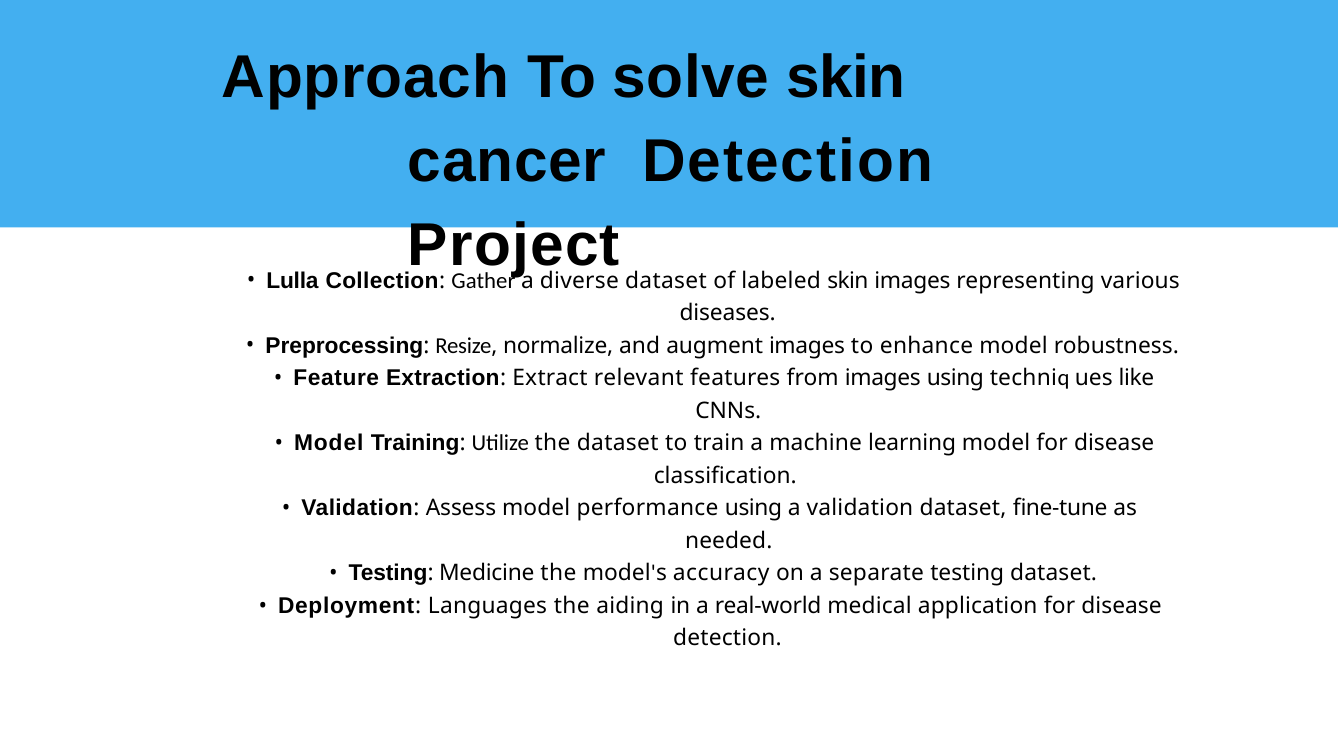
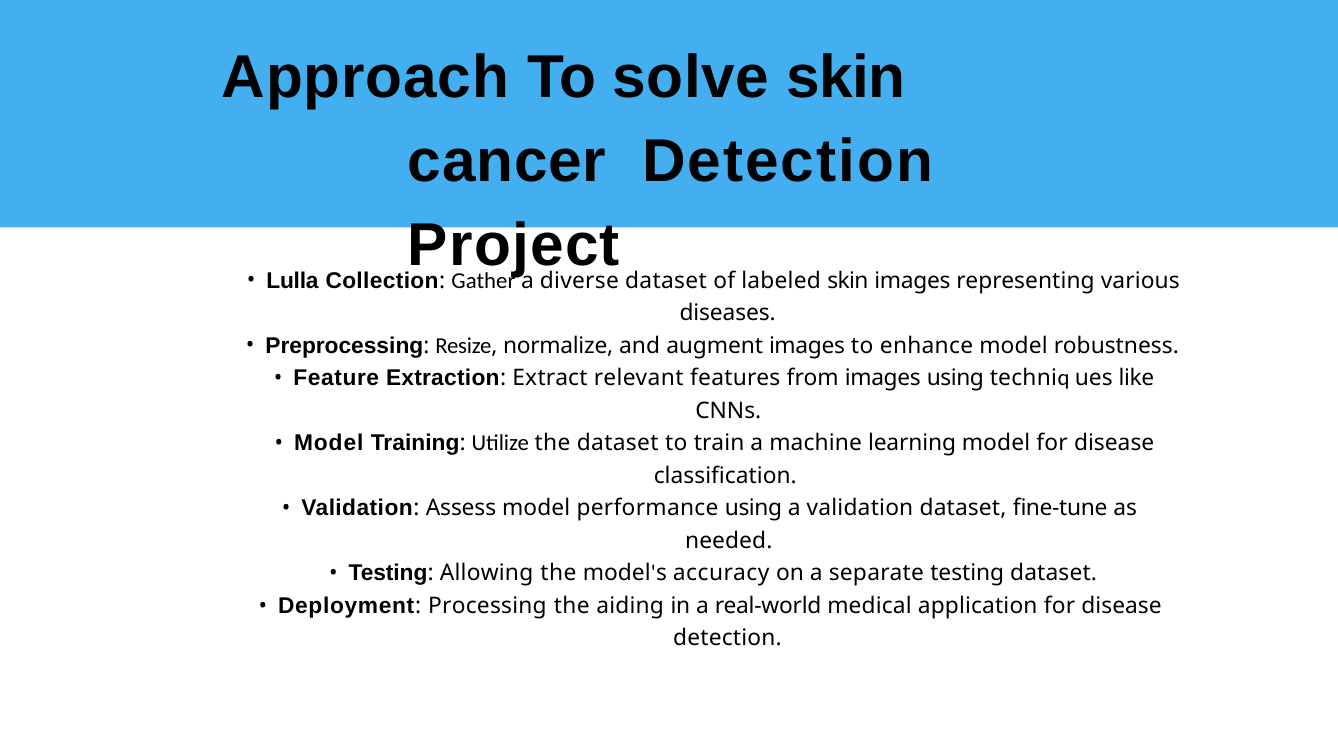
Medicine: Medicine -> Allowing
Languages: Languages -> Processing
